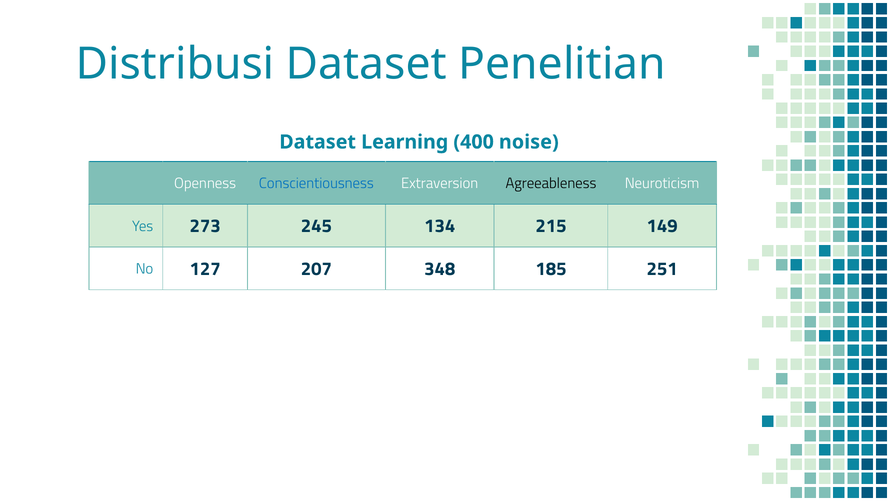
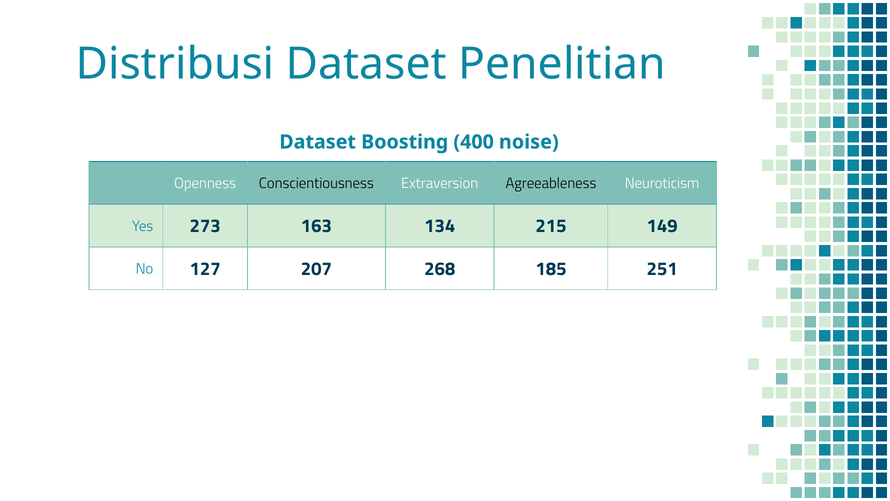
Learning: Learning -> Boosting
Conscientiousness colour: blue -> black
245: 245 -> 163
348: 348 -> 268
